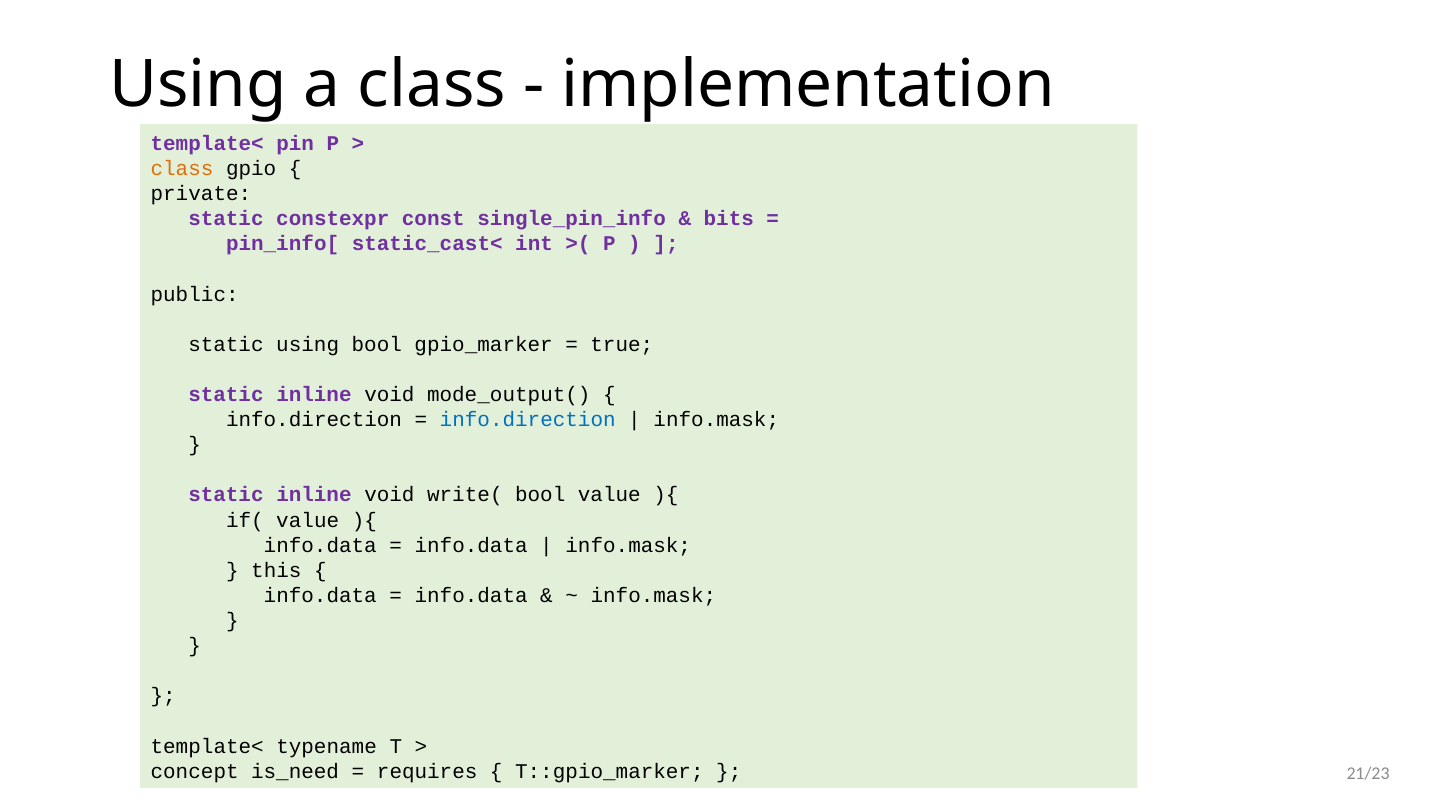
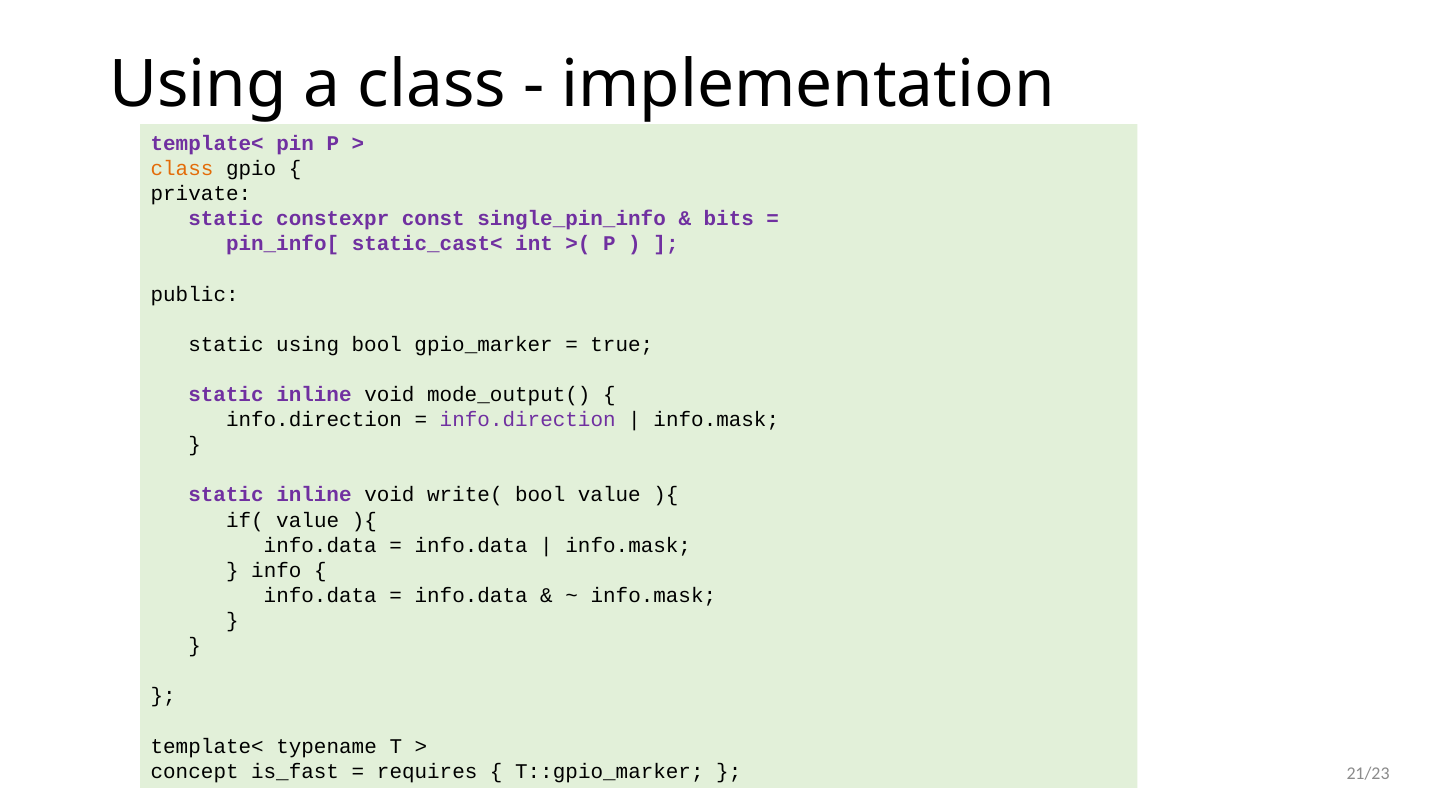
info.direction at (528, 420) colour: blue -> purple
this: this -> info
is_need: is_need -> is_fast
